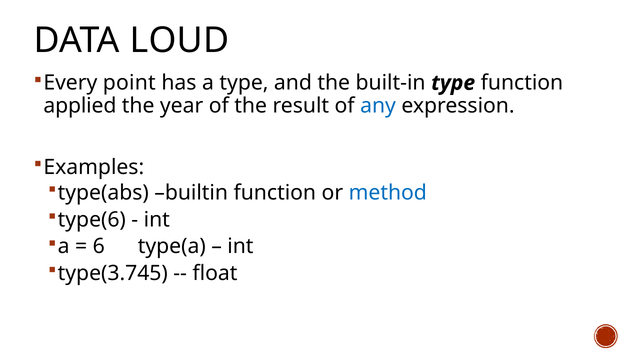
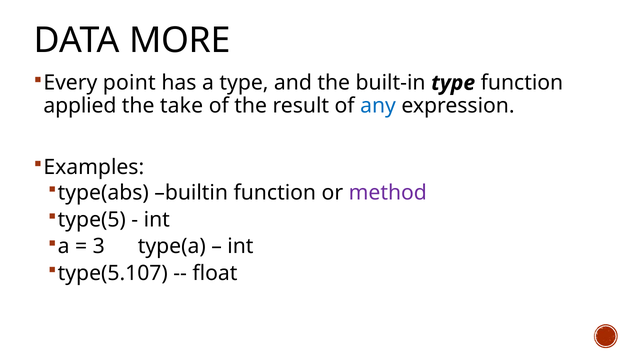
LOUD: LOUD -> MORE
year: year -> take
method colour: blue -> purple
type(6: type(6 -> type(5
6: 6 -> 3
type(3.745: type(3.745 -> type(5.107
